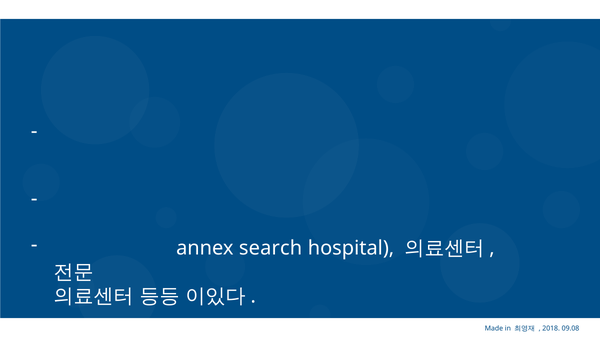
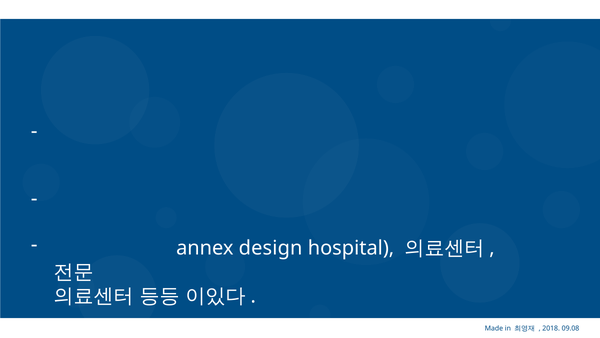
search: search -> design
